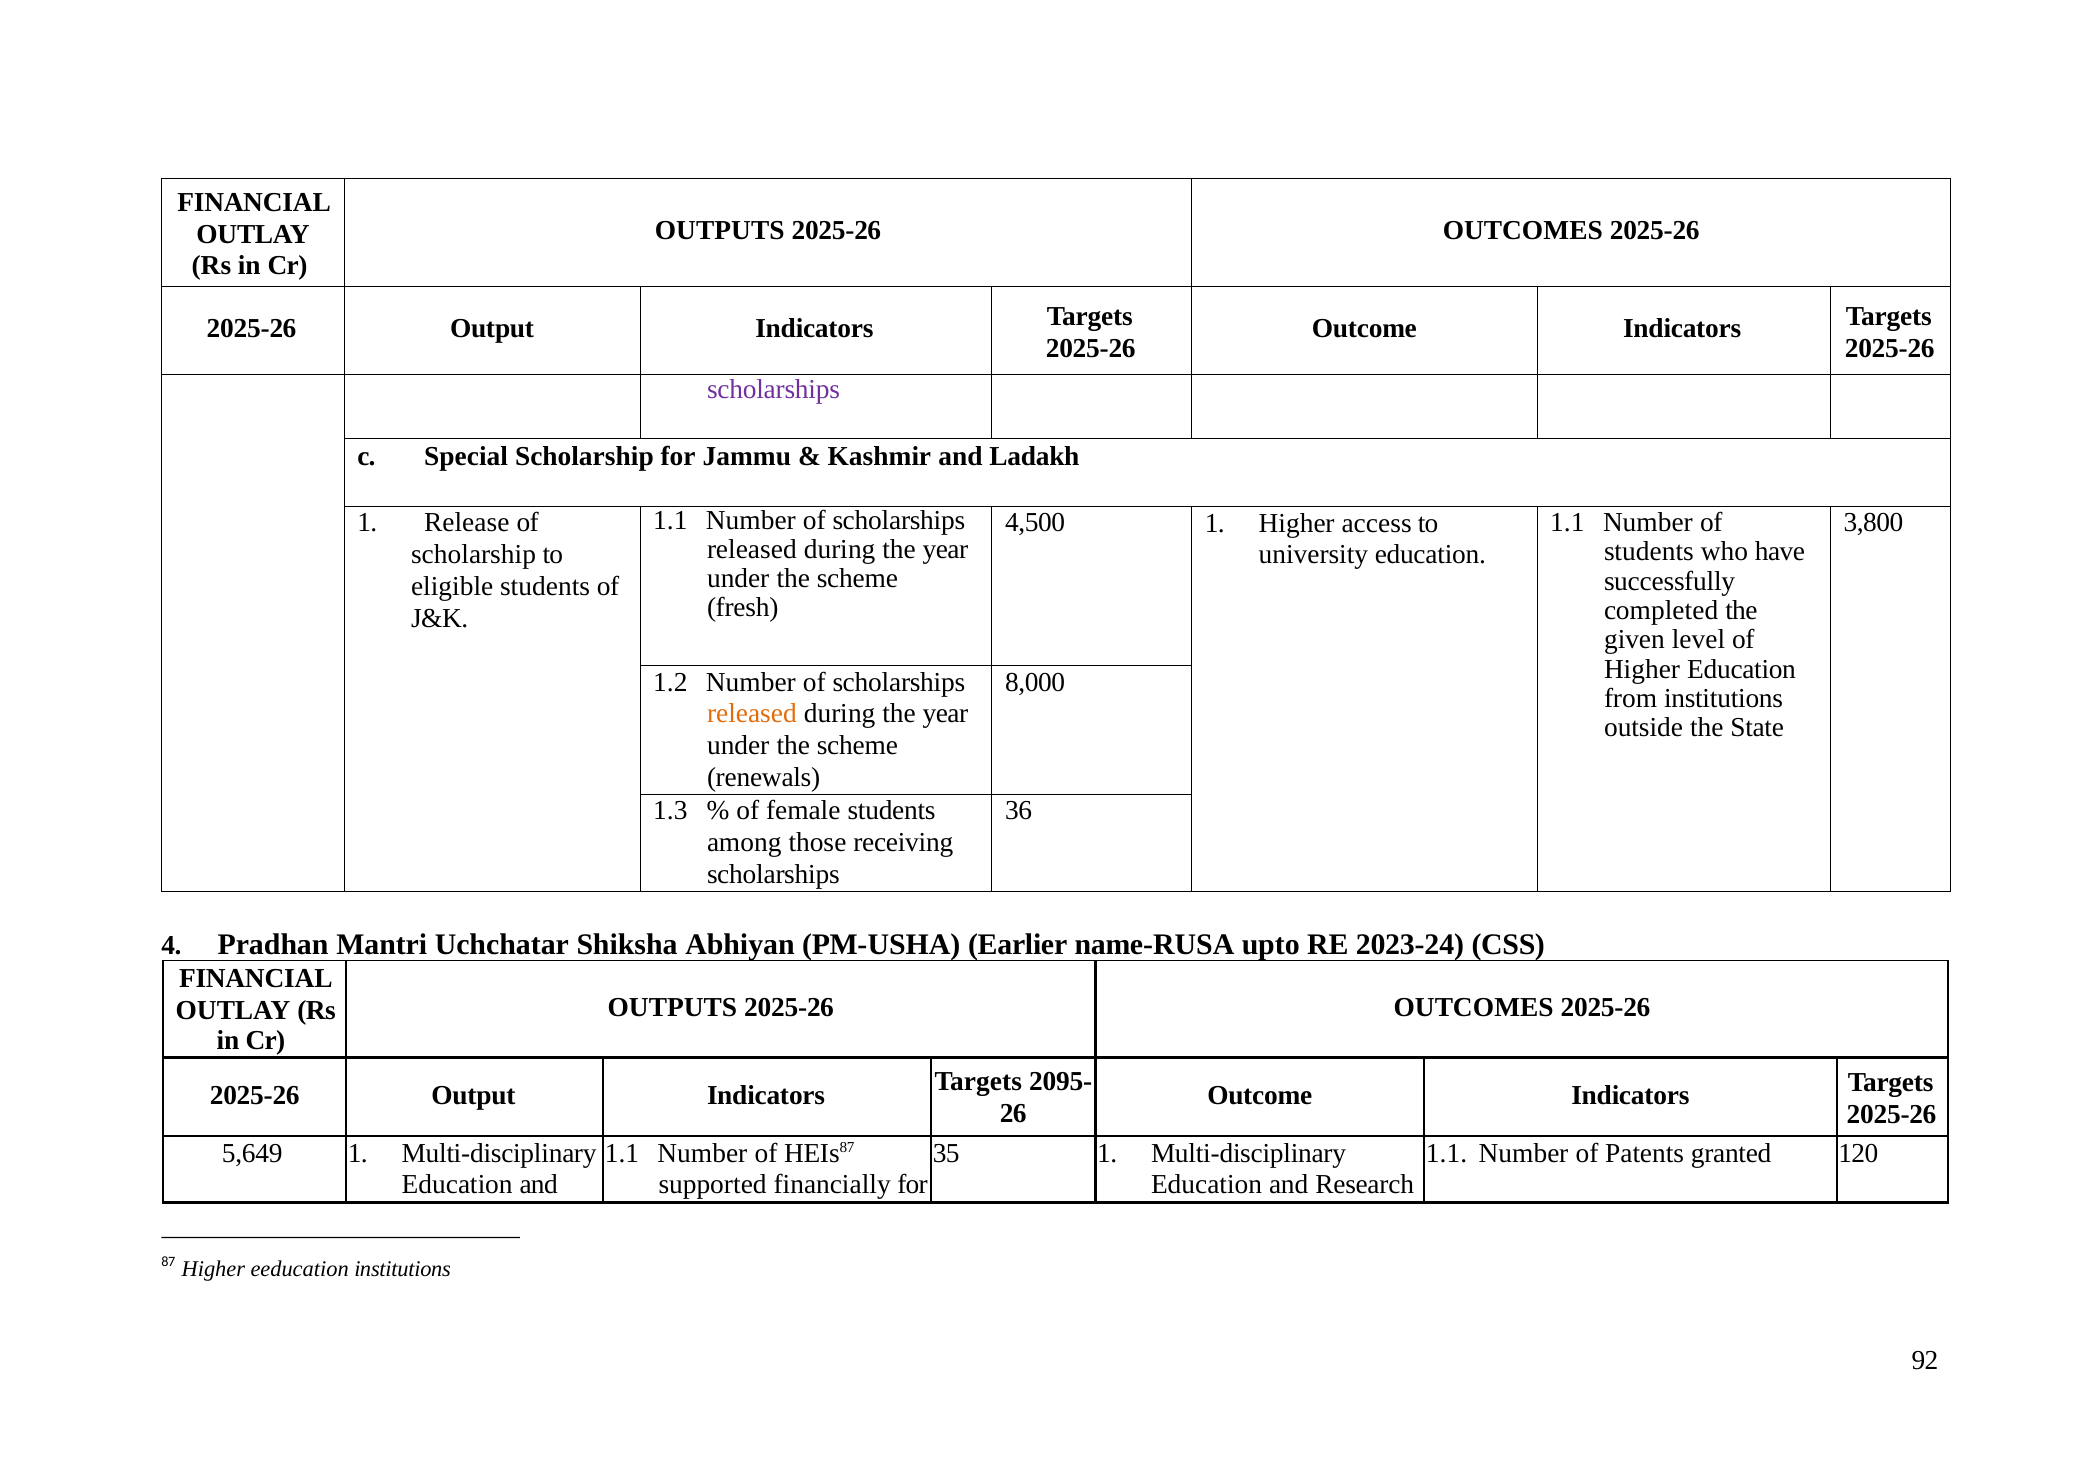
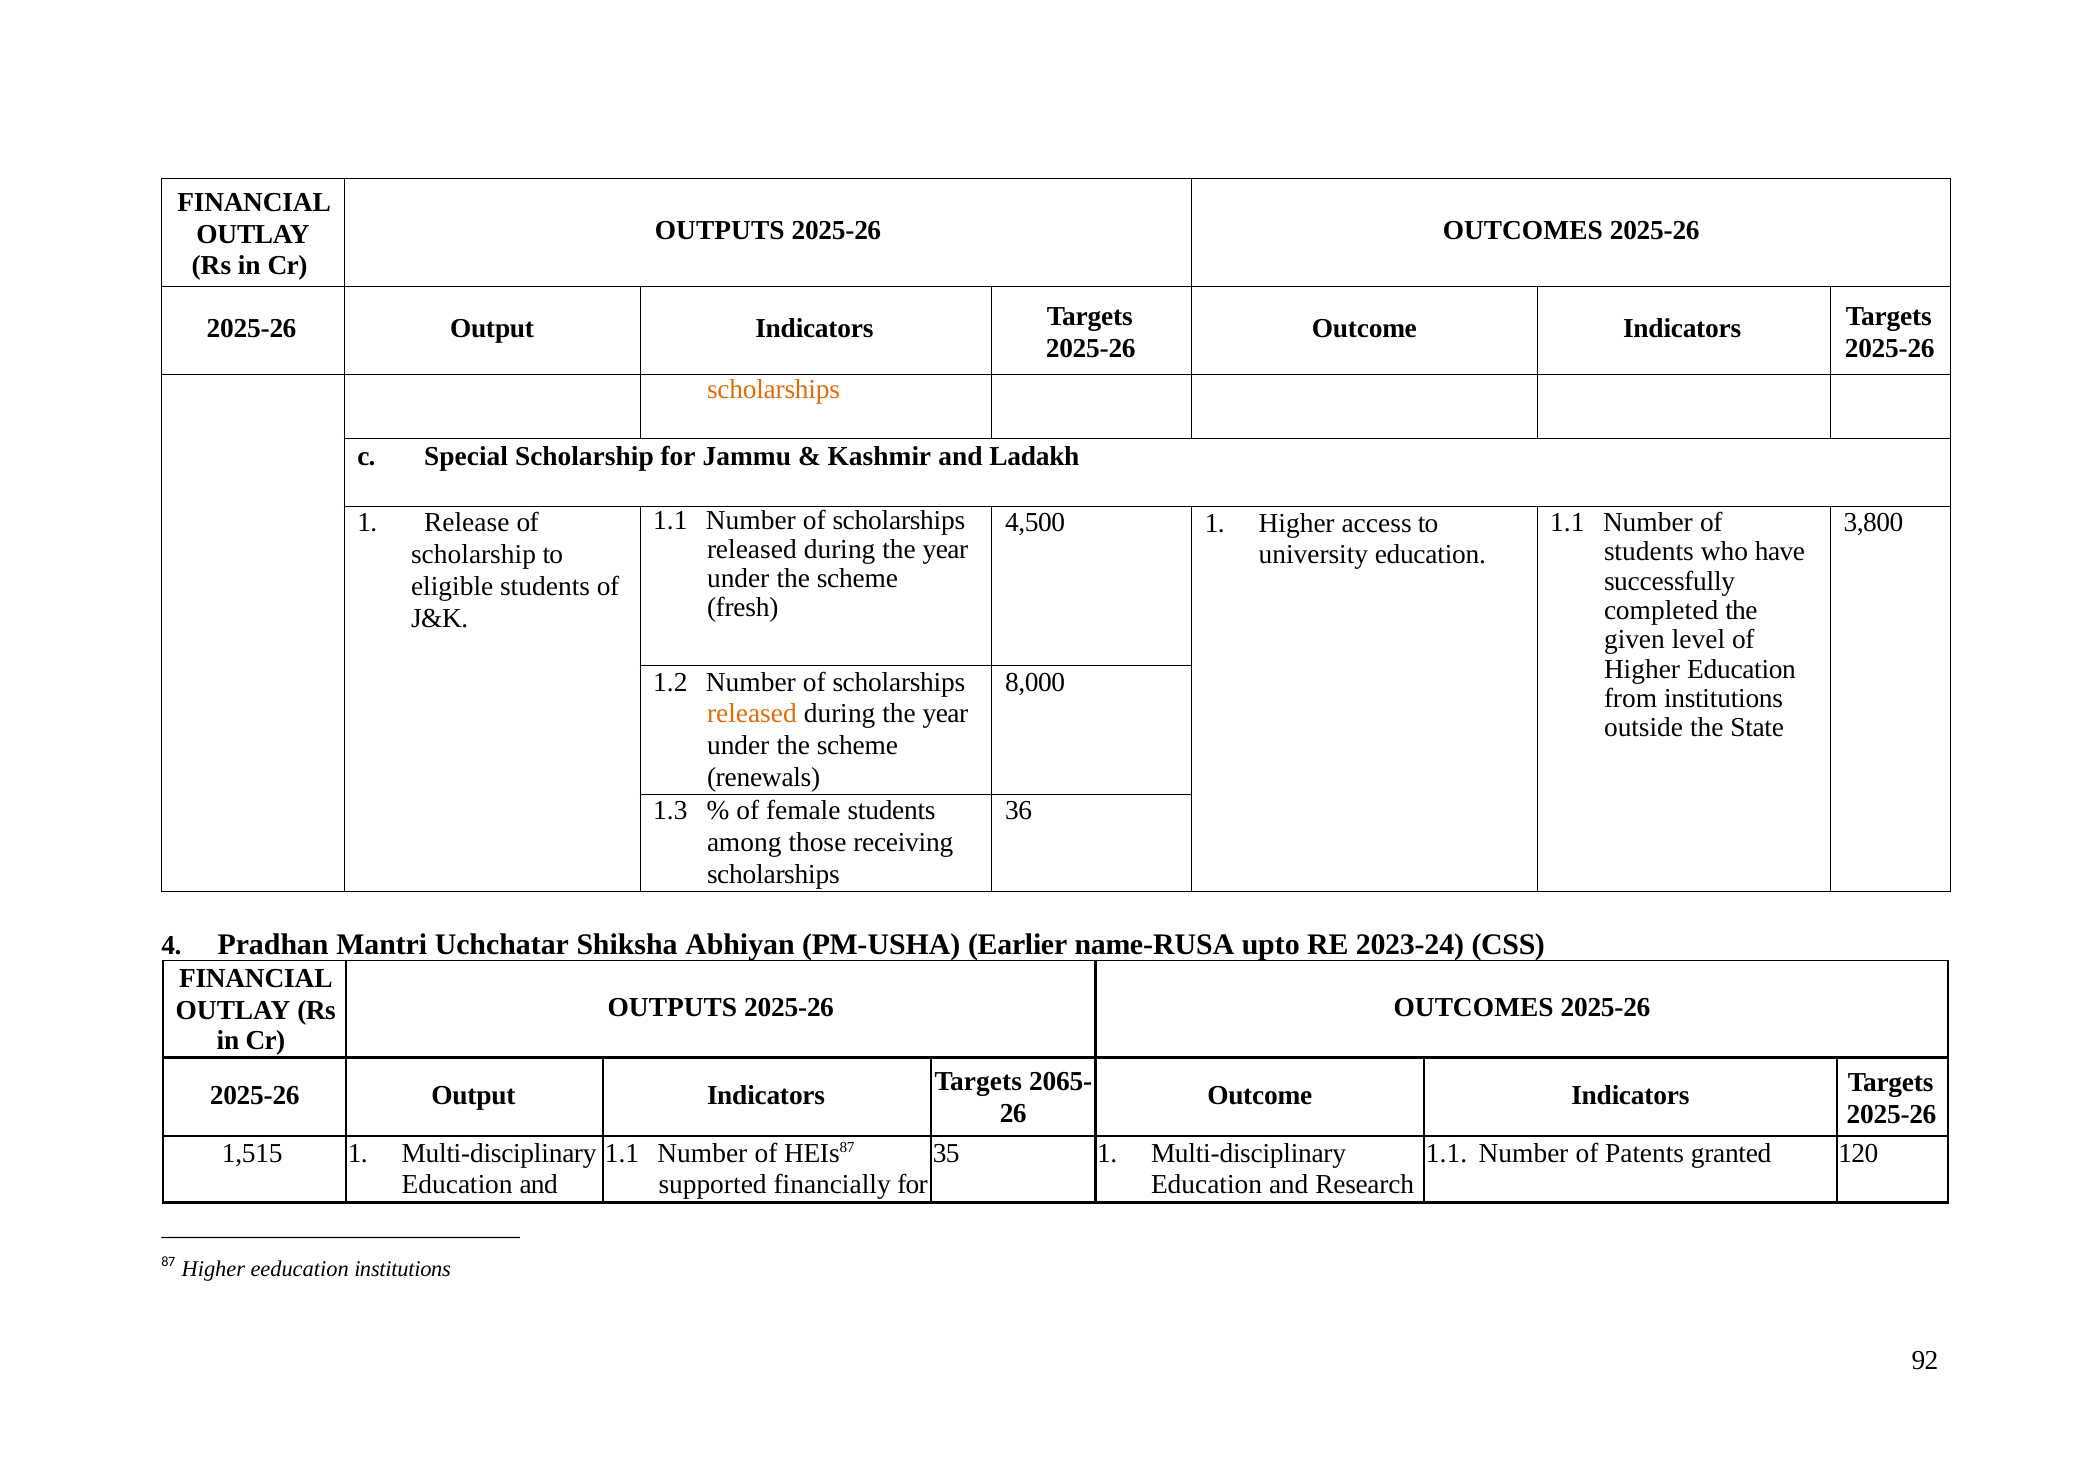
scholarships at (773, 390) colour: purple -> orange
2095-: 2095- -> 2065-
5,649: 5,649 -> 1,515
